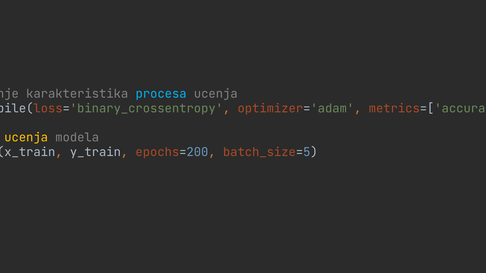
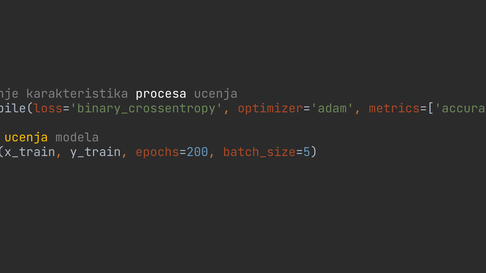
procesa colour: light blue -> white
